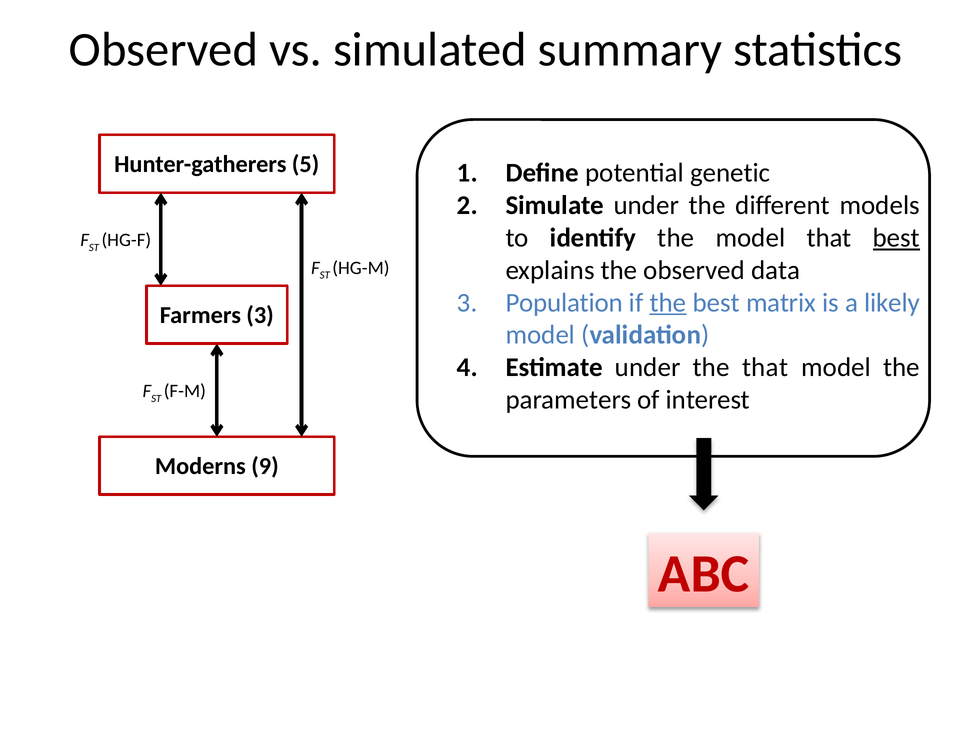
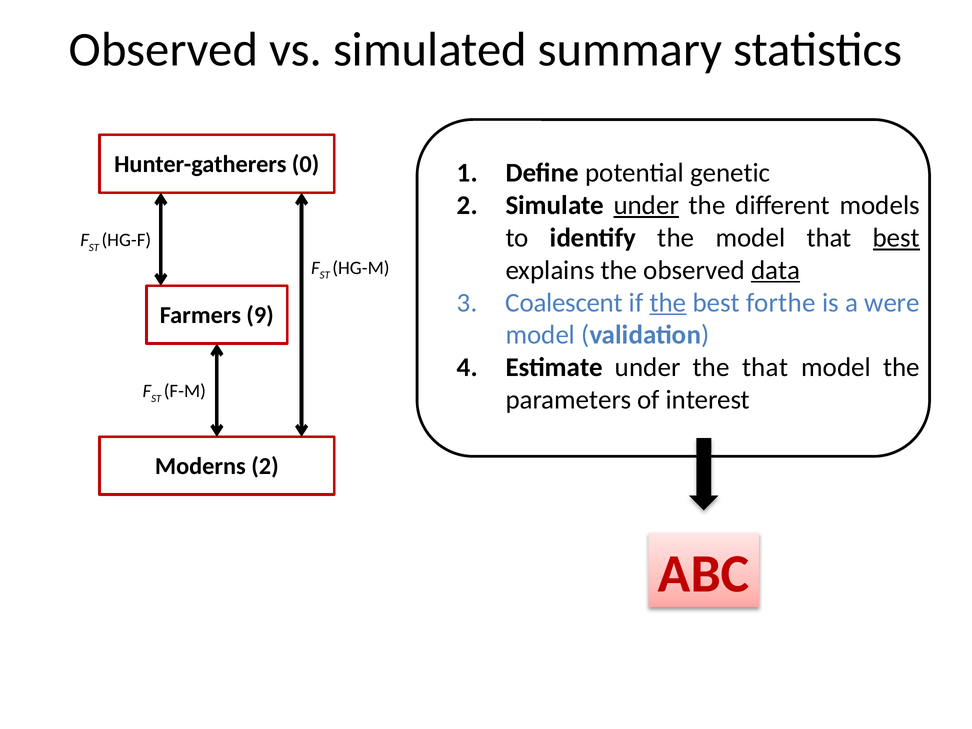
5: 5 -> 0
under at (646, 205) underline: none -> present
data underline: none -> present
Population: Population -> Coalescent
matrix: matrix -> forthe
likely: likely -> were
Farmers 3: 3 -> 9
Moderns 9: 9 -> 2
